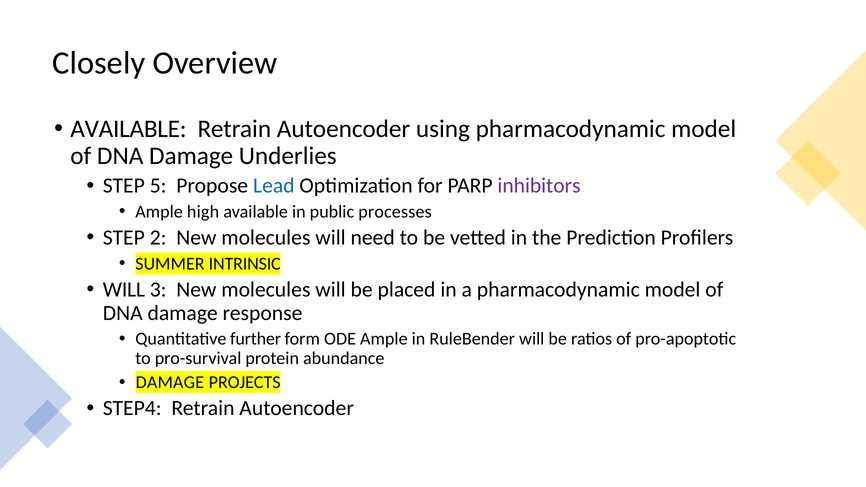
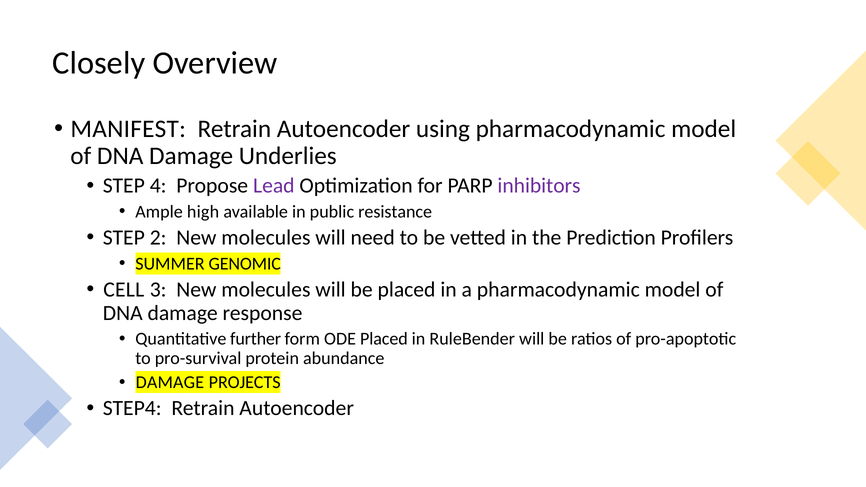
AVAILABLE at (128, 129): AVAILABLE -> MANIFEST
5: 5 -> 4
Lead colour: blue -> purple
processes: processes -> resistance
INTRINSIC: INTRINSIC -> GENOMIC
WILL at (124, 290): WILL -> CELL
ODE Ample: Ample -> Placed
